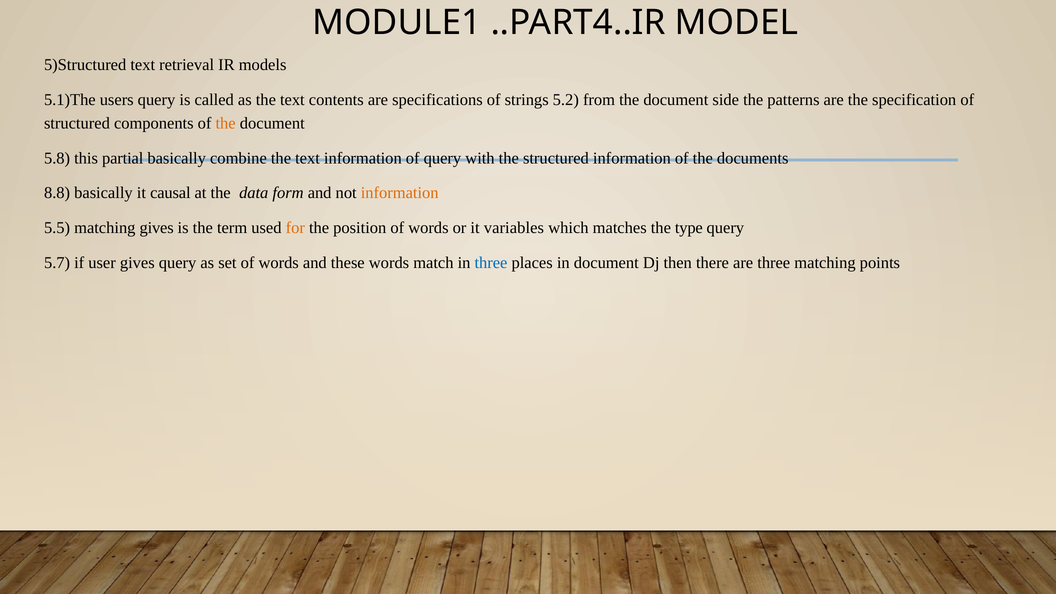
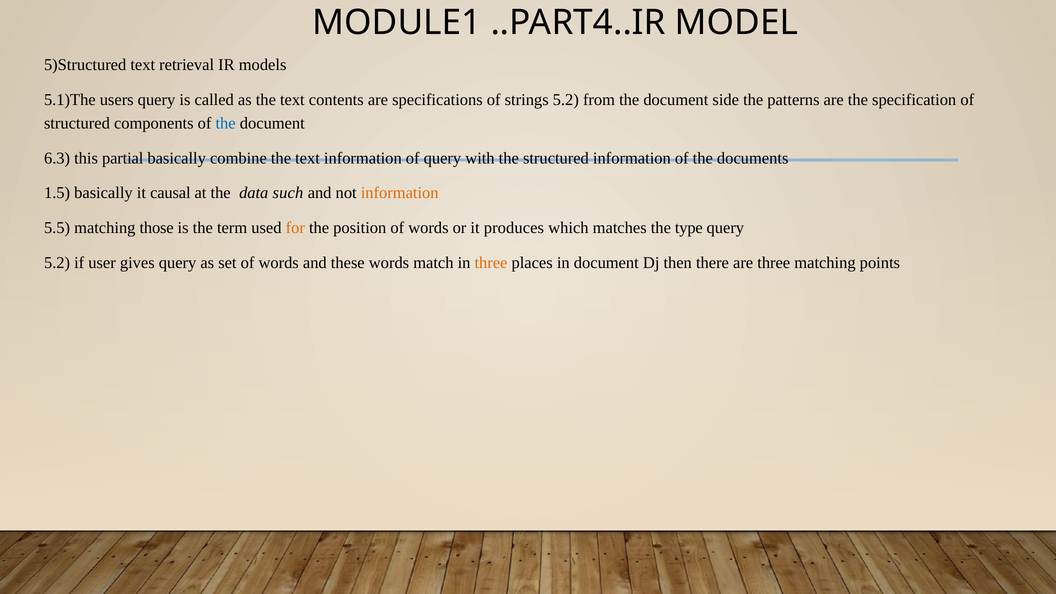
the at (226, 123) colour: orange -> blue
5.8: 5.8 -> 6.3
8.8: 8.8 -> 1.5
form: form -> such
matching gives: gives -> those
variables: variables -> produces
5.7 at (57, 263): 5.7 -> 5.2
three at (491, 263) colour: blue -> orange
